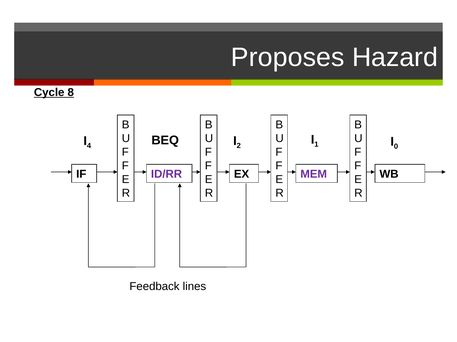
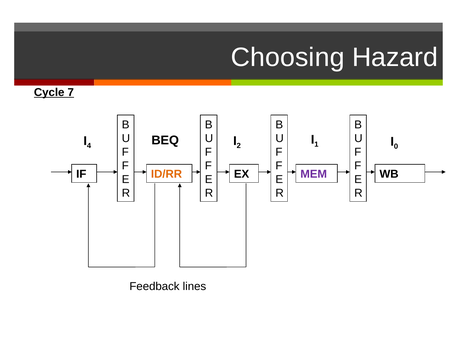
Proposes: Proposes -> Choosing
8: 8 -> 7
ID/RR colour: purple -> orange
